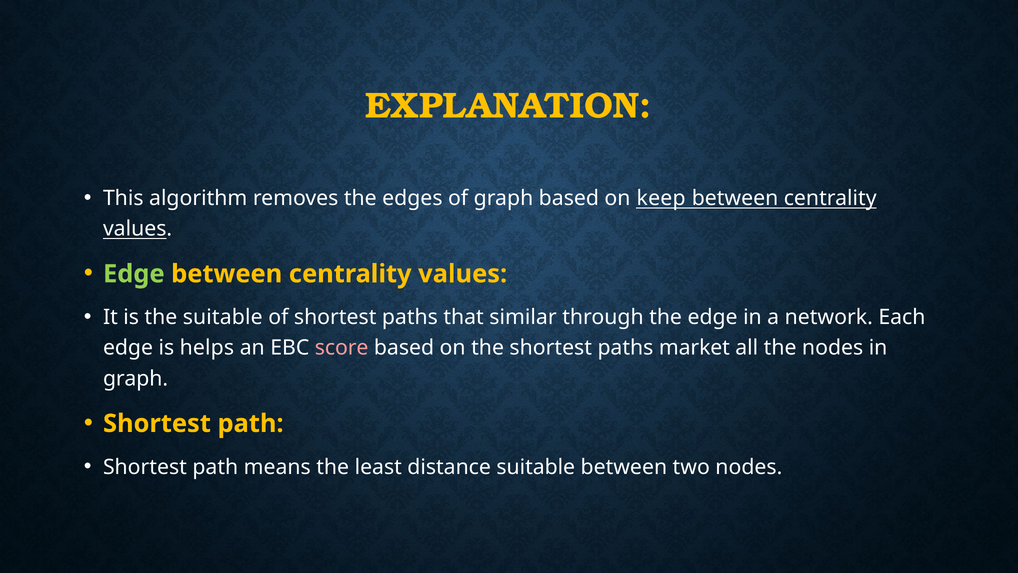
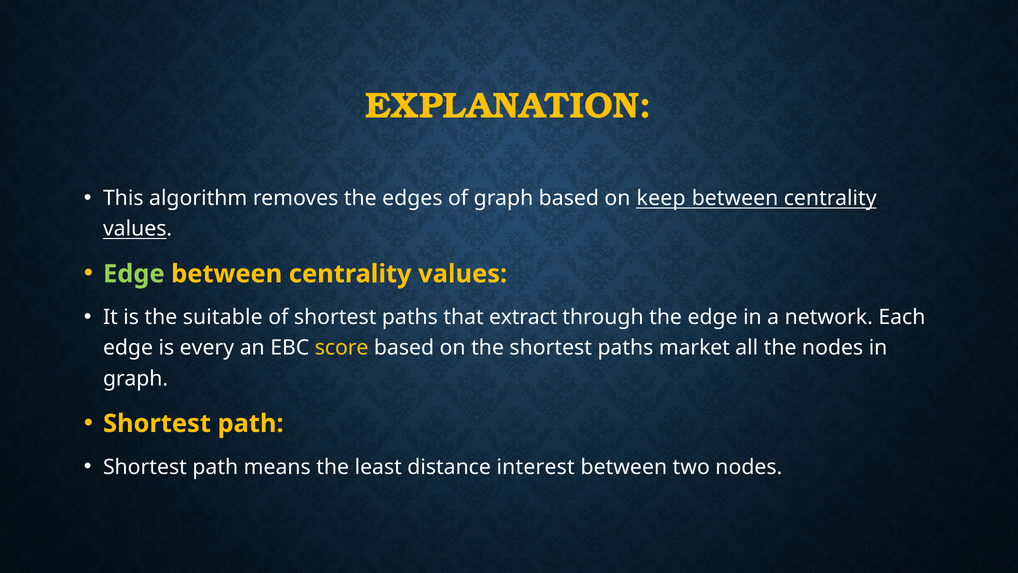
similar: similar -> extract
helps: helps -> every
score colour: pink -> yellow
distance suitable: suitable -> interest
